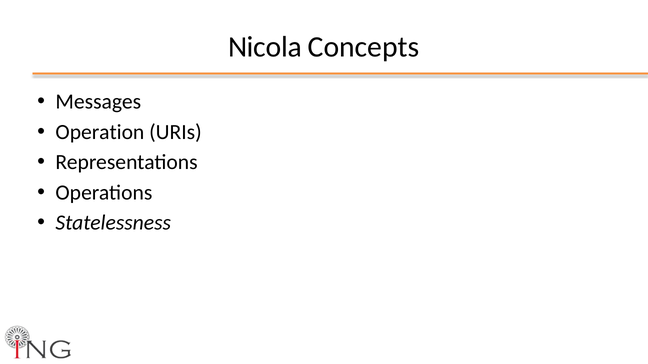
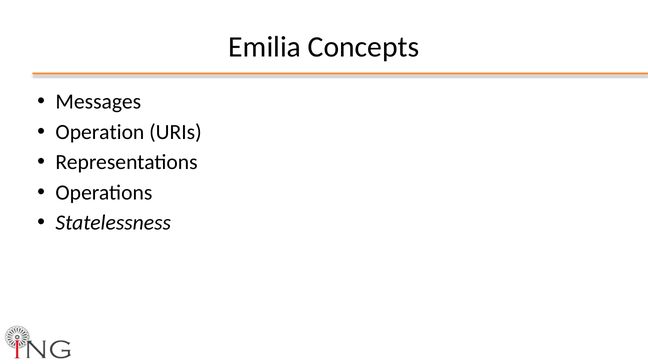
Nicola: Nicola -> Emilia
